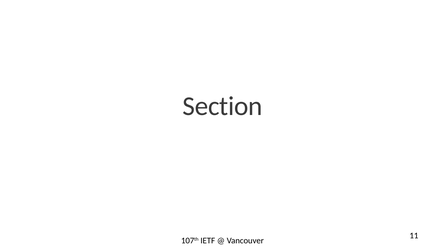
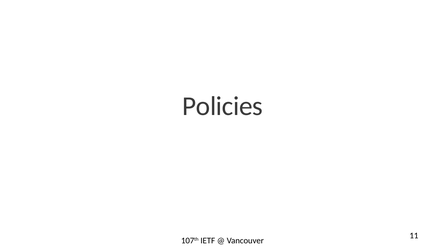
Section: Section -> Policies
